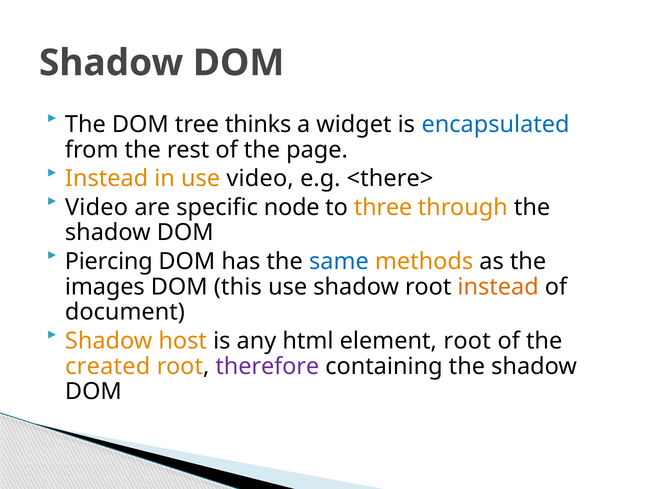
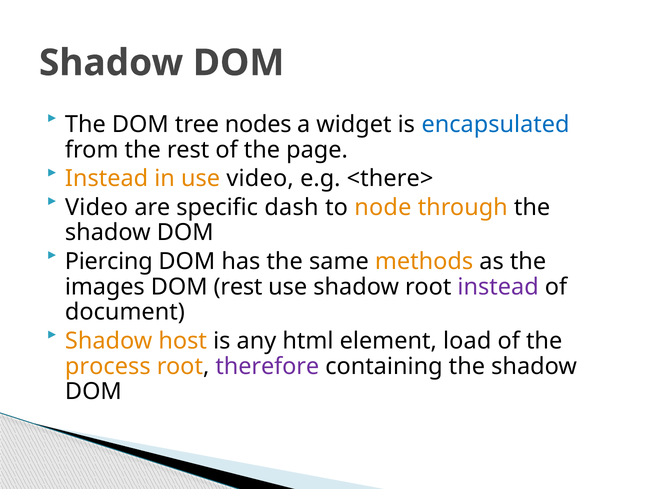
thinks: thinks -> nodes
node: node -> dash
three: three -> node
same colour: blue -> black
DOM this: this -> rest
instead at (498, 286) colour: orange -> purple
element root: root -> load
created: created -> process
